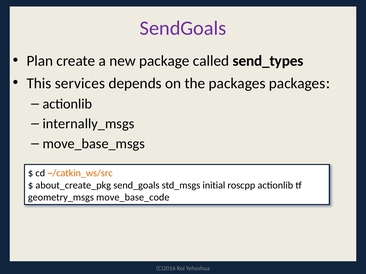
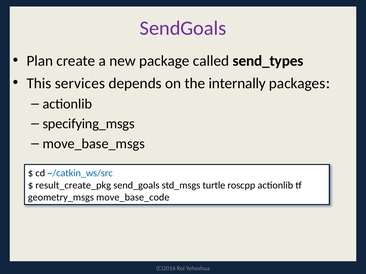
the packages: packages -> internally
internally_msgs: internally_msgs -> specifying_msgs
~/catkin_ws/src colour: orange -> blue
about_create_pkg: about_create_pkg -> result_create_pkg
initial: initial -> turtle
